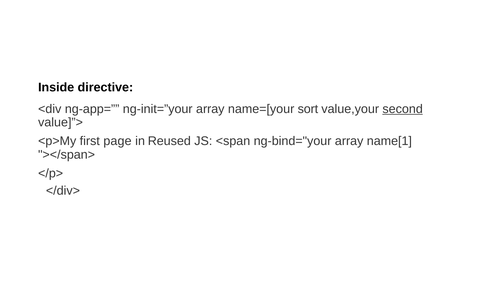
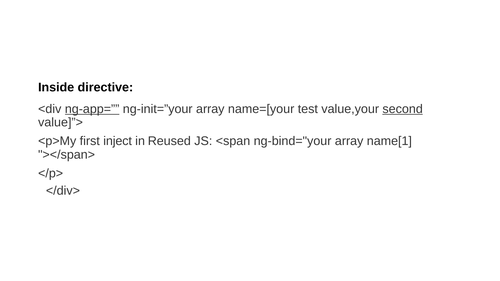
ng-app= underline: none -> present
sort: sort -> test
page: page -> inject
